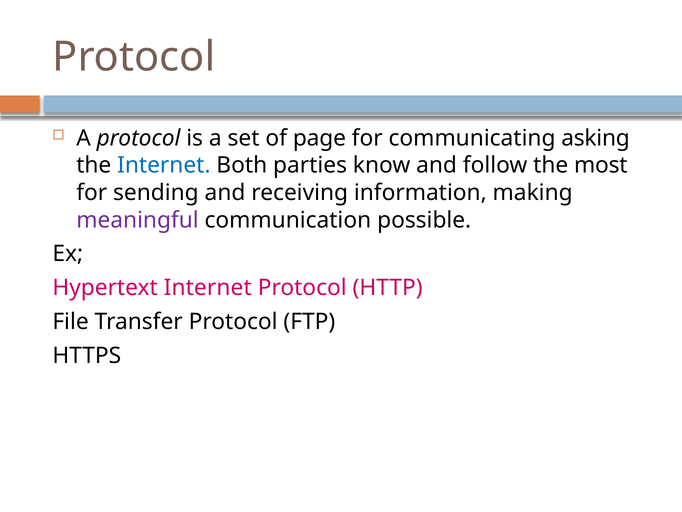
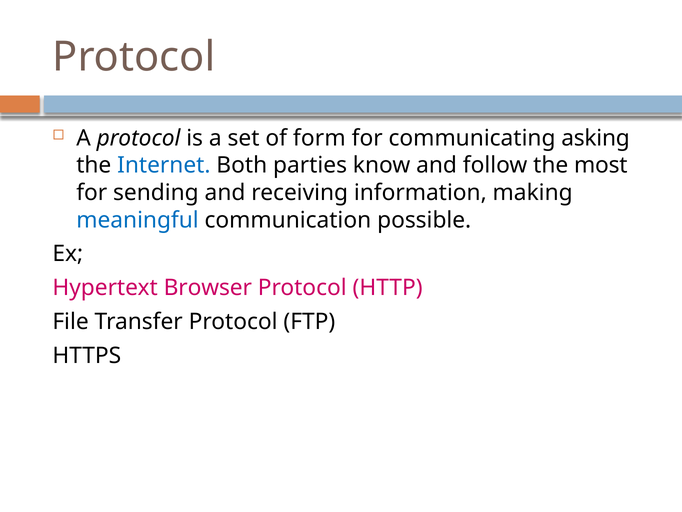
page: page -> form
meaningful colour: purple -> blue
Hypertext Internet: Internet -> Browser
